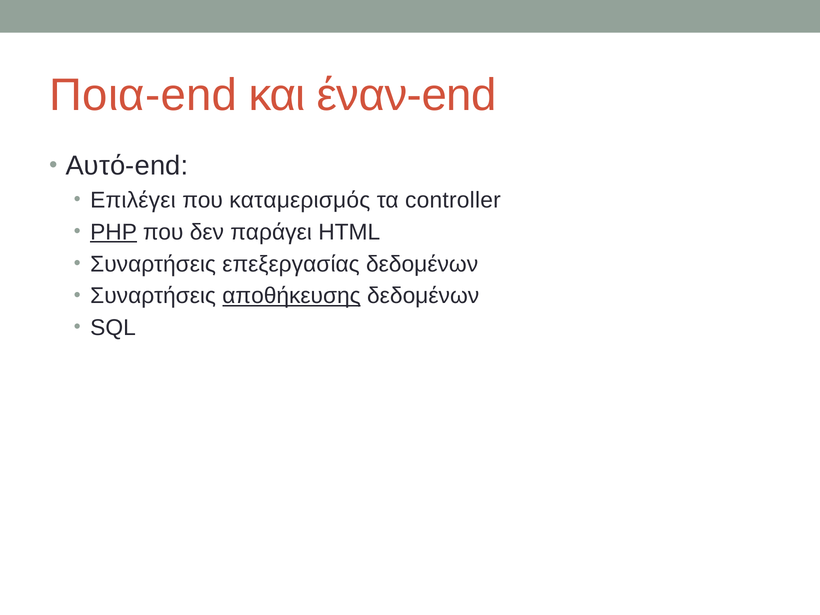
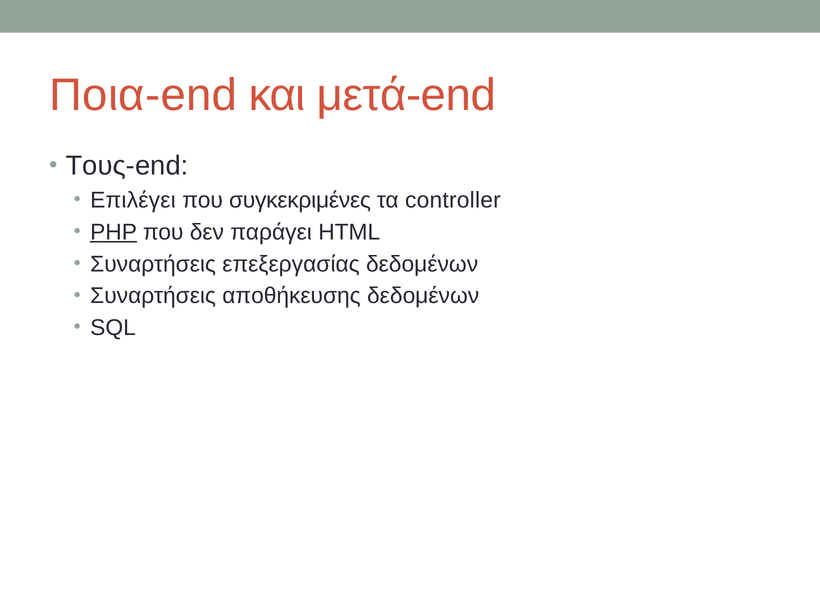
έναν-end: έναν-end -> μετά-end
Αυτό-end: Αυτό-end -> Τους-end
καταμερισμός: καταμερισμός -> συγκεκριμένες
αποθήκευσης underline: present -> none
